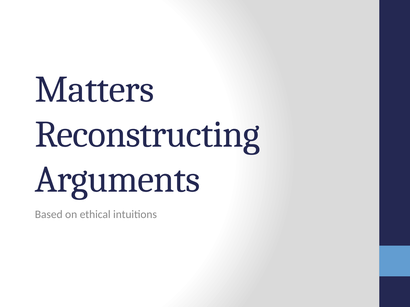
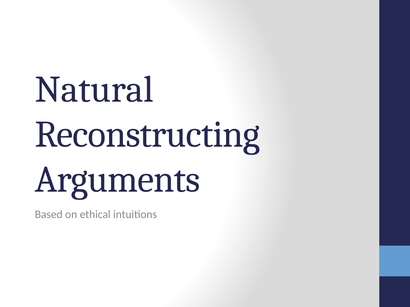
Matters: Matters -> Natural
